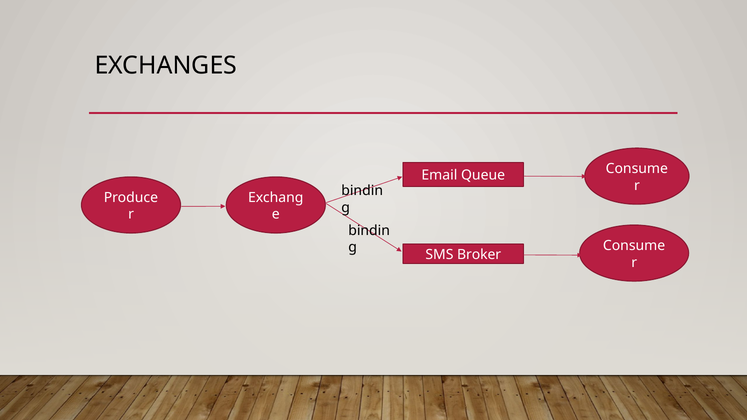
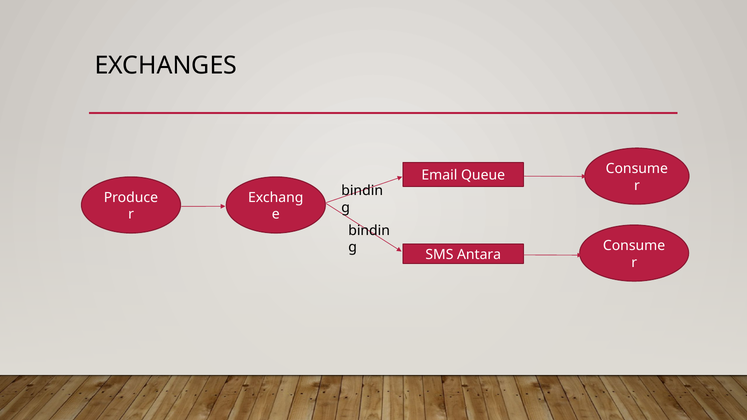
Broker: Broker -> Antara
